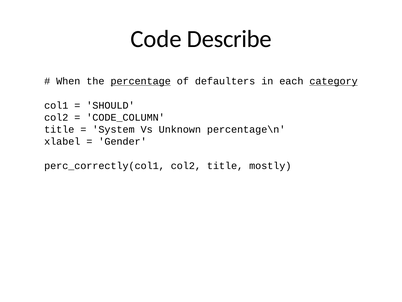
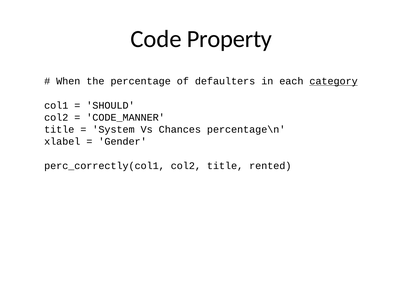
Describe: Describe -> Property
percentage underline: present -> none
CODE_COLUMN: CODE_COLUMN -> CODE_MANNER
Unknown: Unknown -> Chances
mostly: mostly -> rented
